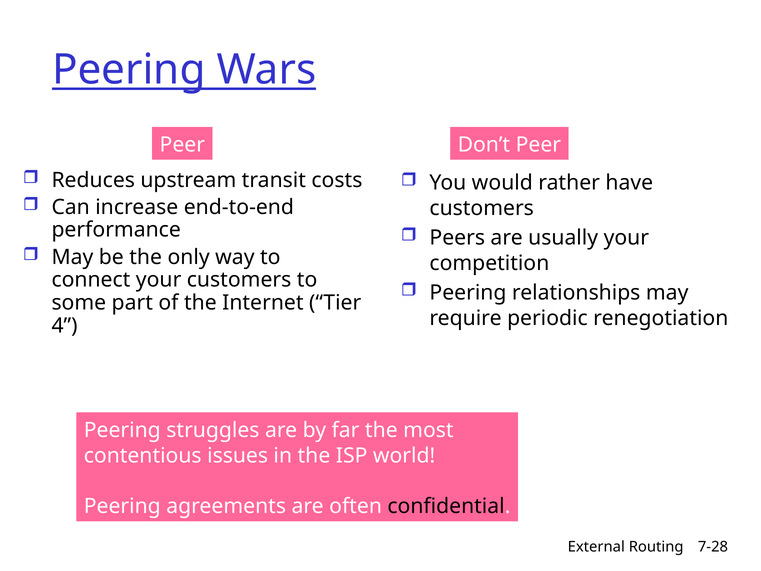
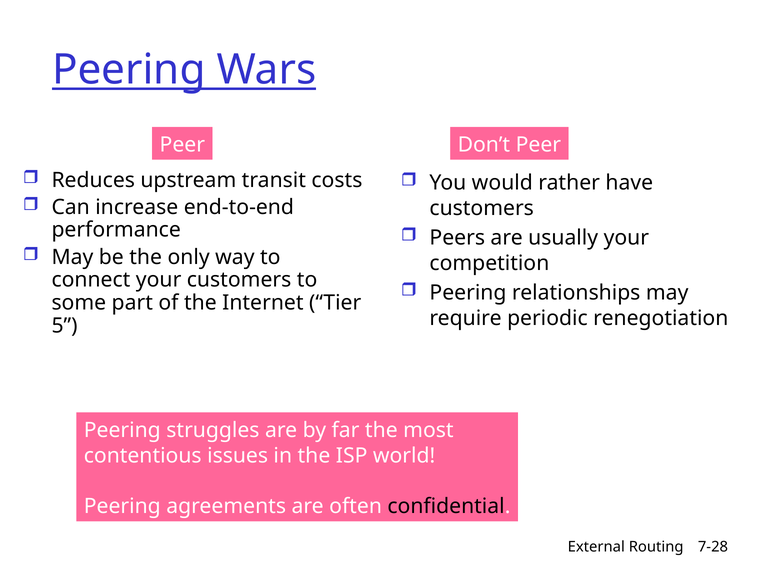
4: 4 -> 5
